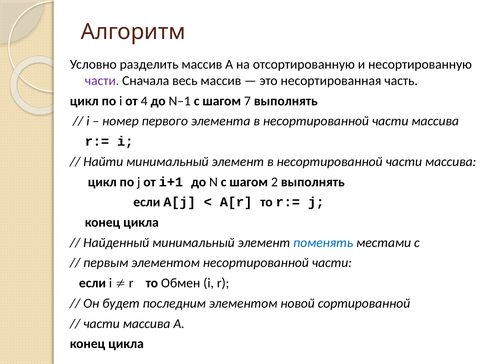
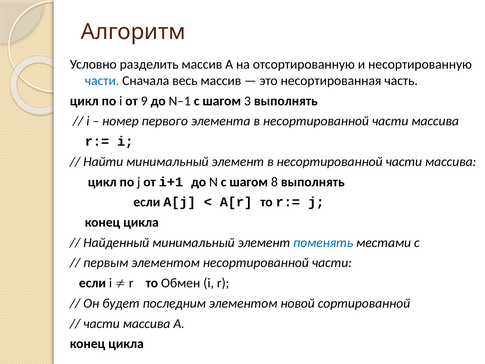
части at (102, 81) colour: purple -> blue
4: 4 -> 9
7: 7 -> 3
2: 2 -> 8
